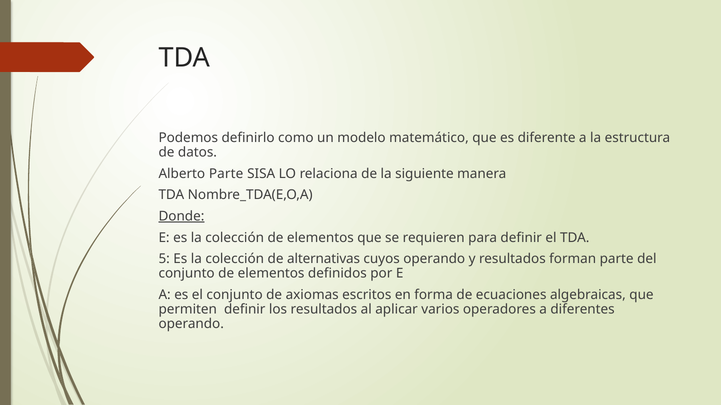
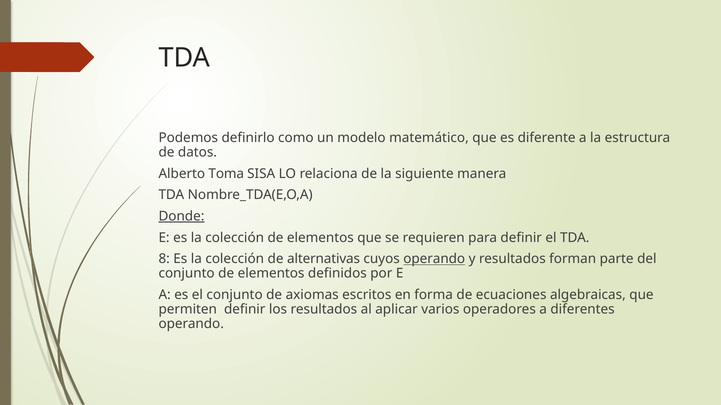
Alberto Parte: Parte -> Toma
5: 5 -> 8
operando at (434, 259) underline: none -> present
